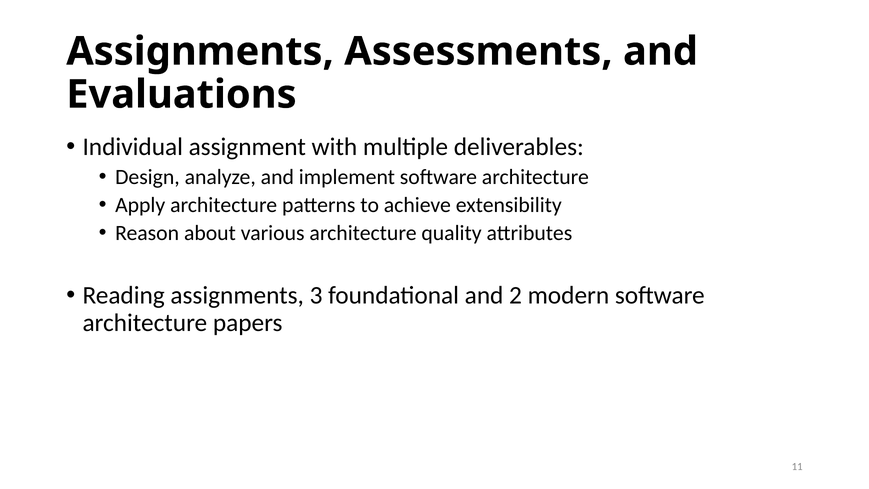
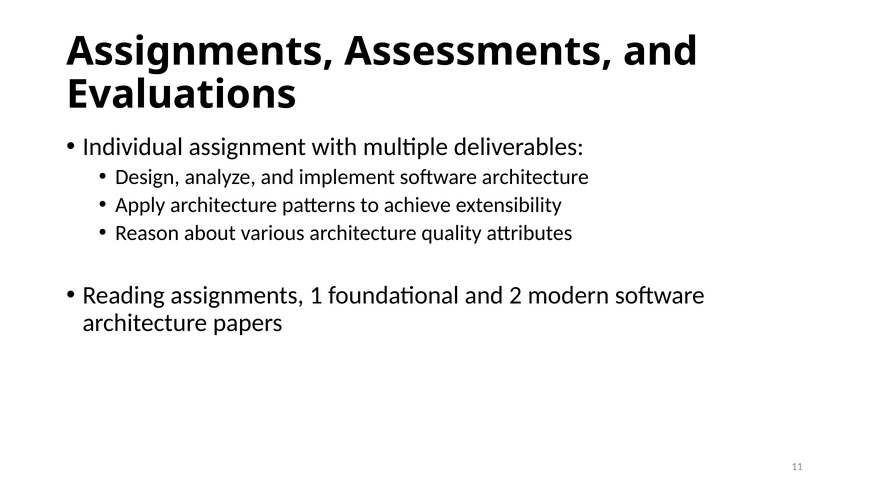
3: 3 -> 1
